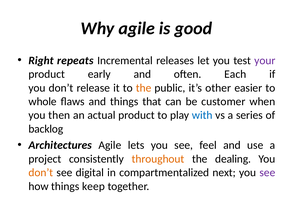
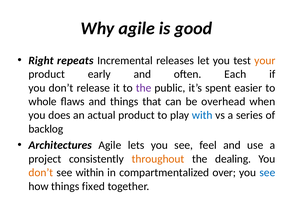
your colour: purple -> orange
the at (144, 88) colour: orange -> purple
other: other -> spent
customer: customer -> overhead
then: then -> does
digital: digital -> within
next: next -> over
see at (267, 172) colour: purple -> blue
keep: keep -> fixed
